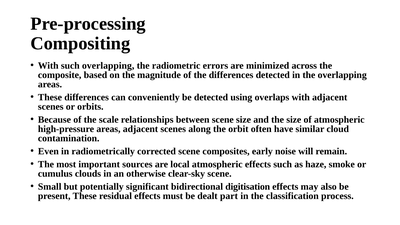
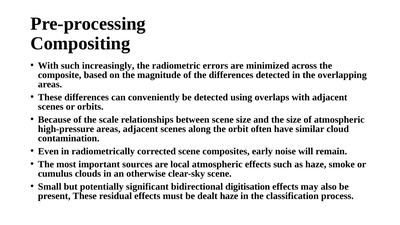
such overlapping: overlapping -> increasingly
dealt part: part -> haze
